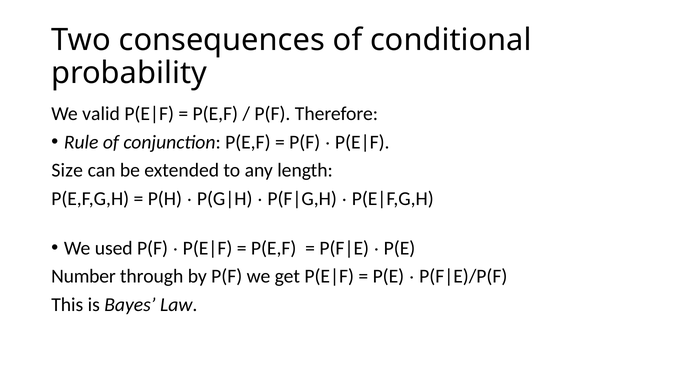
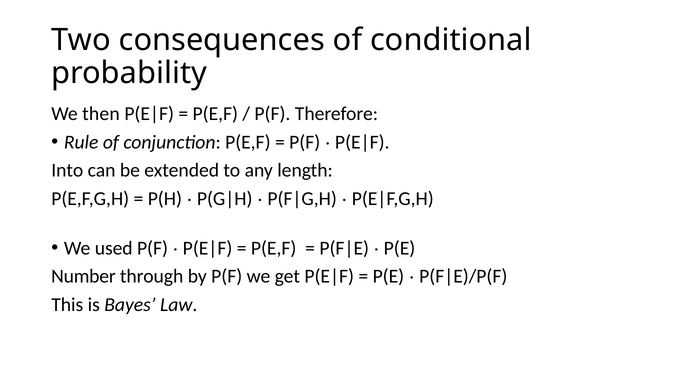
valid: valid -> then
Size: Size -> Into
